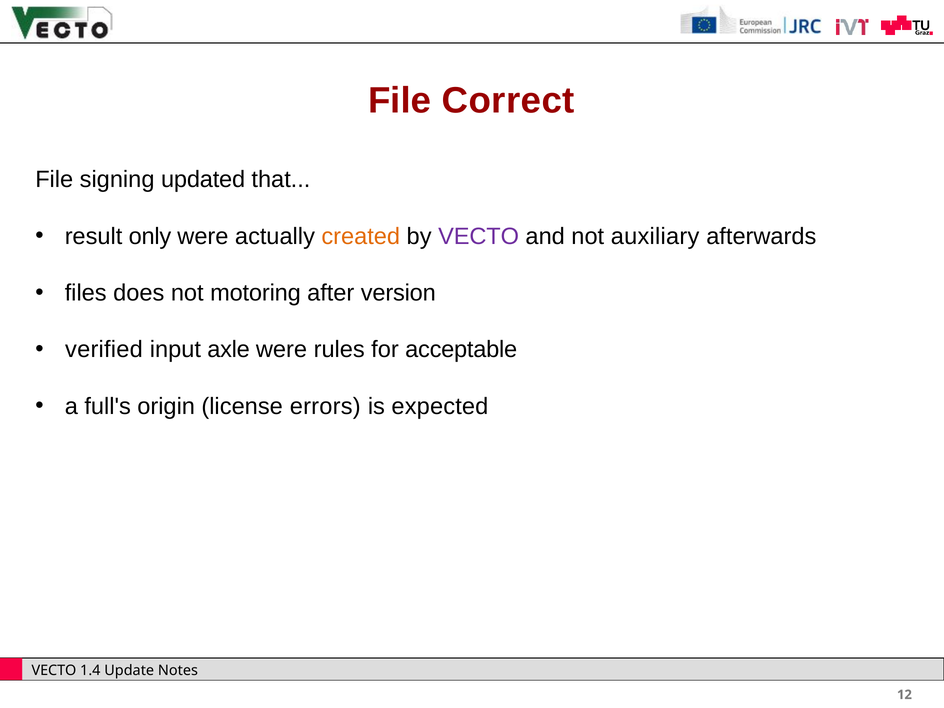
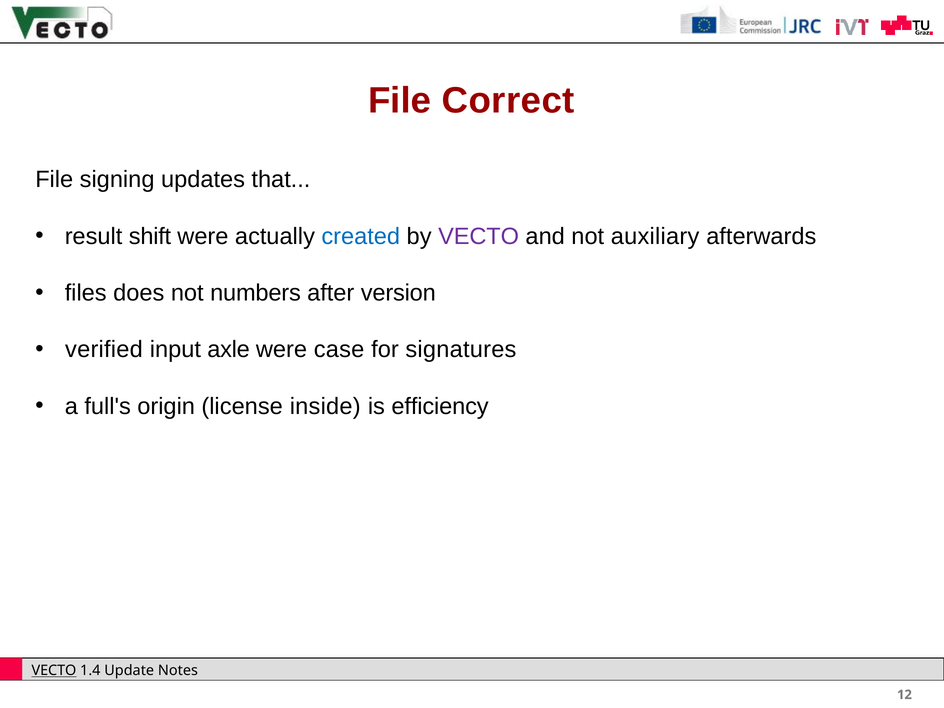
updated: updated -> updates
only: only -> shift
created colour: orange -> blue
motoring: motoring -> numbers
rules: rules -> case
acceptable: acceptable -> signatures
errors: errors -> inside
expected: expected -> efficiency
VECTO at (54, 671) underline: none -> present
